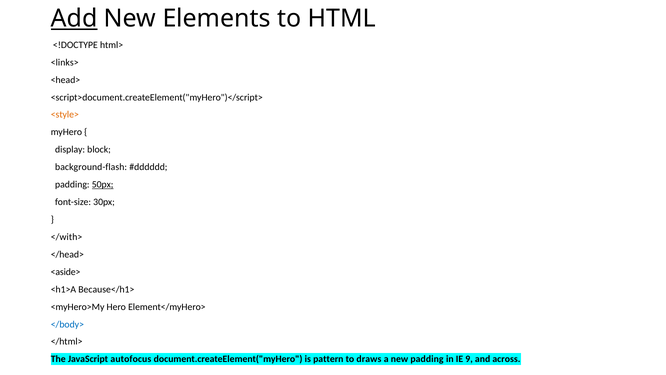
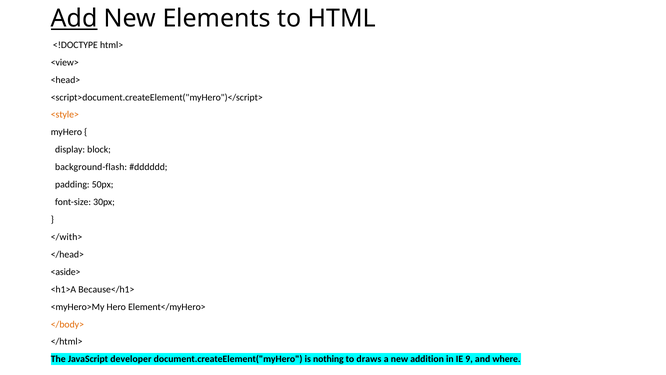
<links>: <links> -> <view>
50px underline: present -> none
</body> colour: blue -> orange
autofocus: autofocus -> developer
pattern: pattern -> nothing
new padding: padding -> addition
across: across -> where
